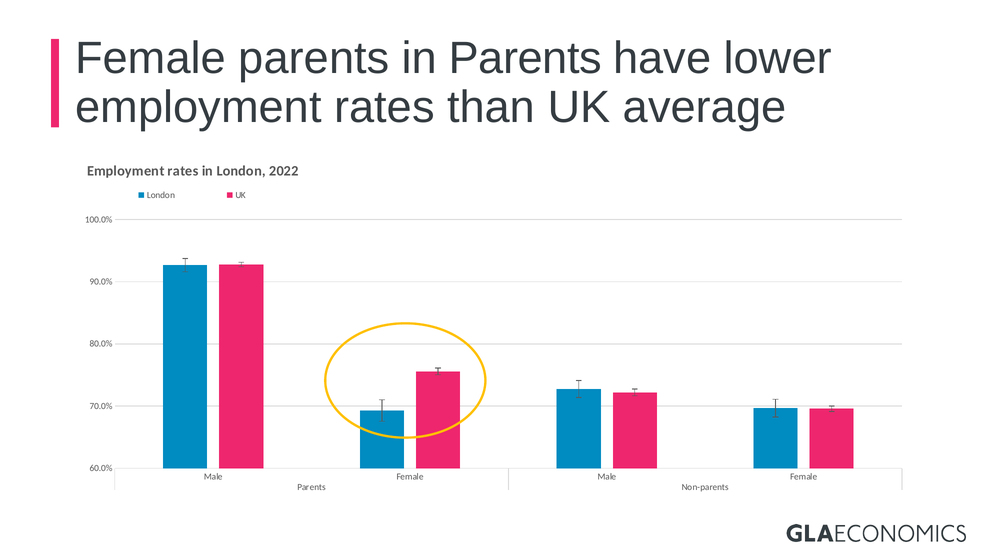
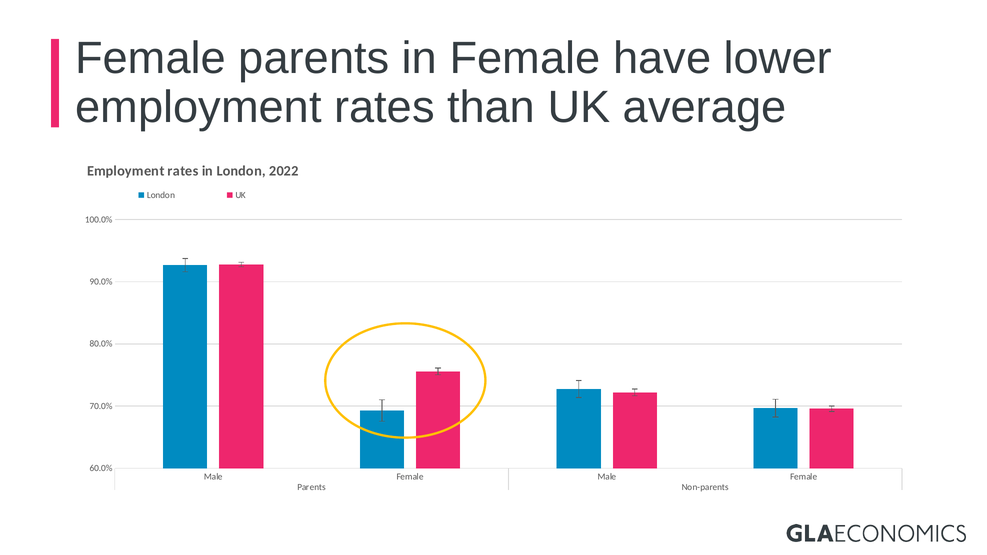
in Parents: Parents -> Female
